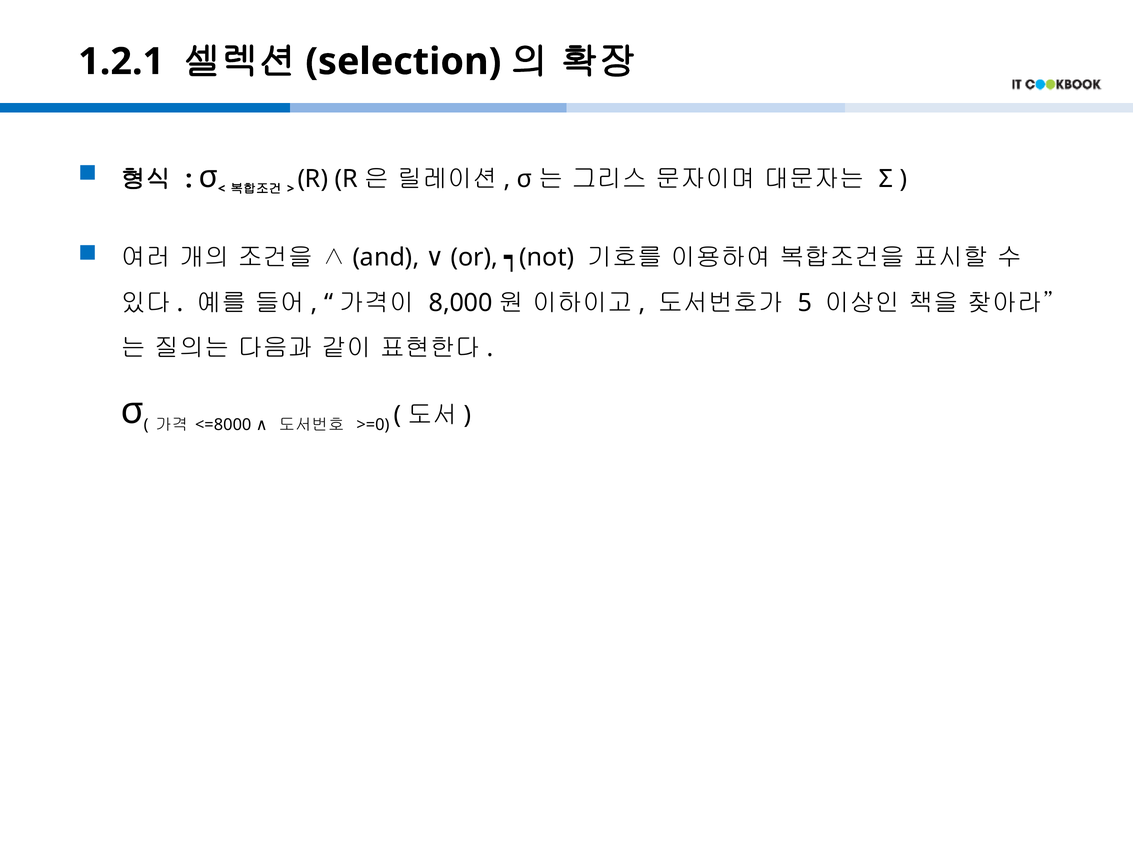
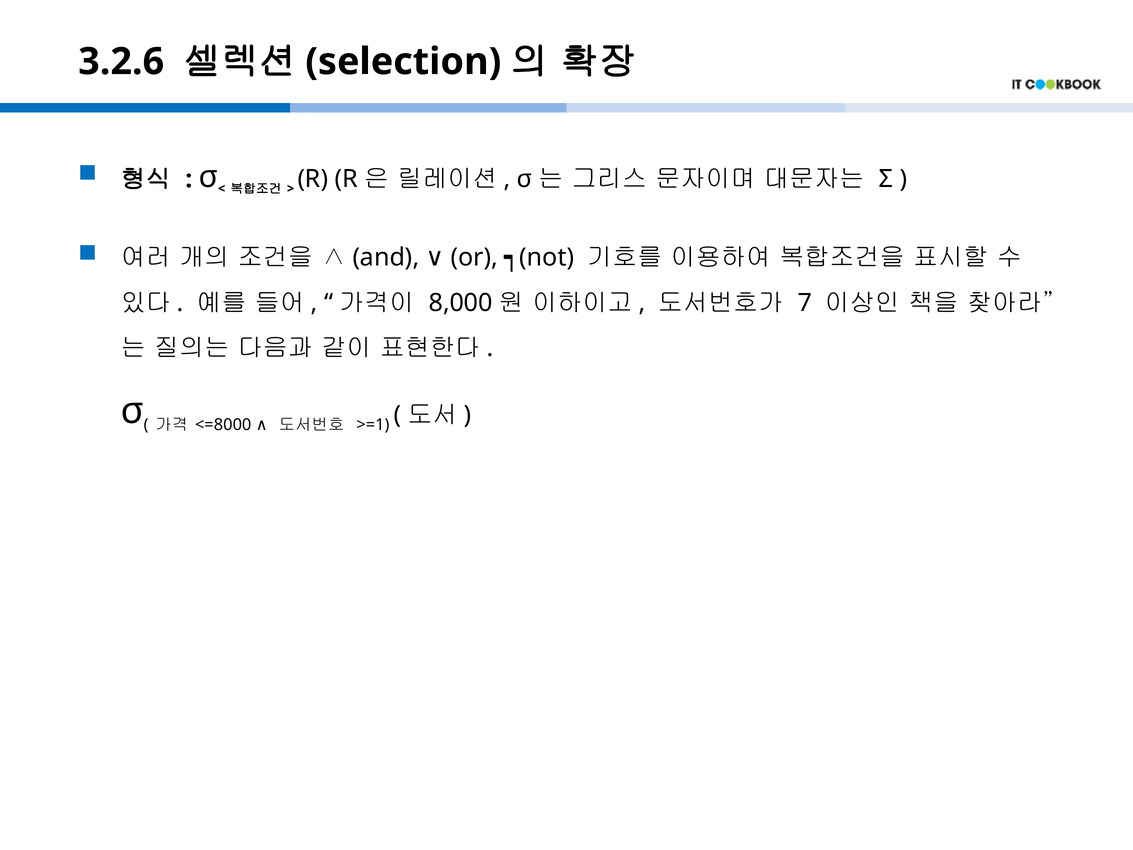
1.2.1: 1.2.1 -> 3.2.6
5: 5 -> 7
>=0: >=0 -> >=1
